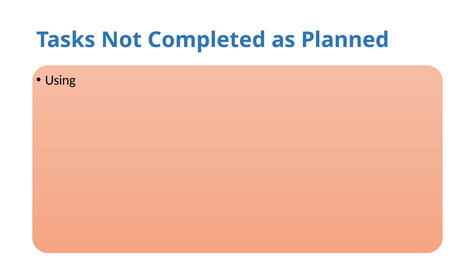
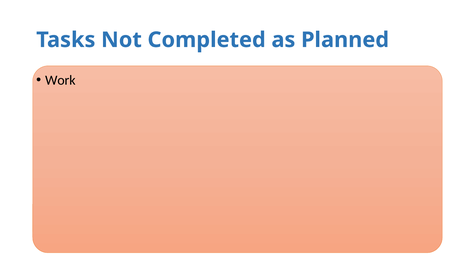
Using: Using -> Work
